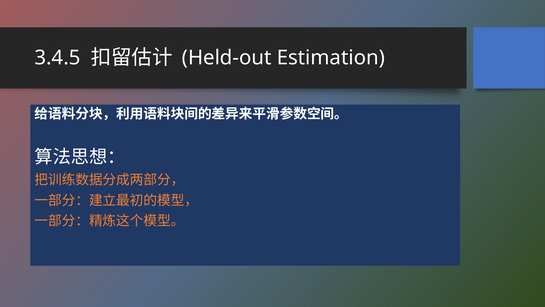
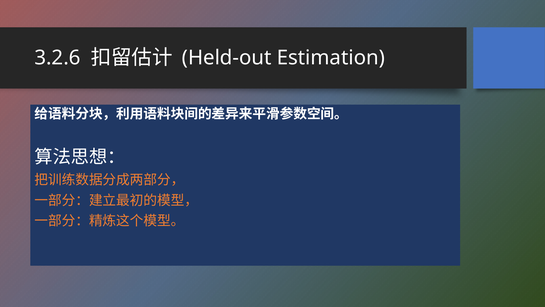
3.4.5: 3.4.5 -> 3.2.6
